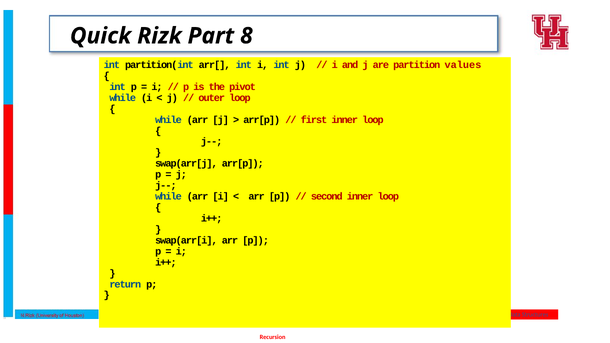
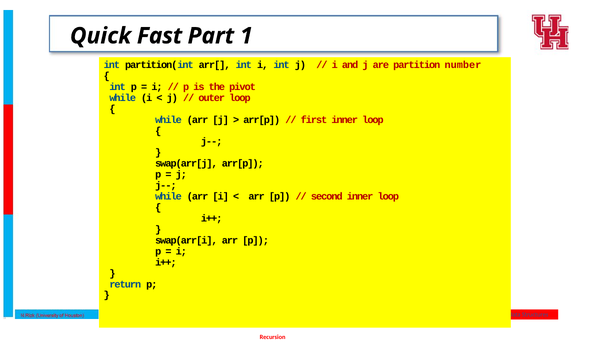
Rizk: Rizk -> Fast
8: 8 -> 1
values: values -> number
